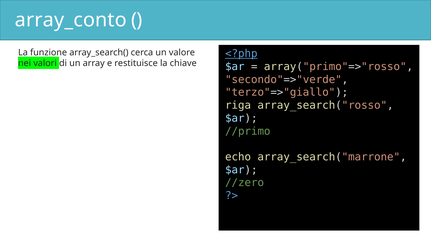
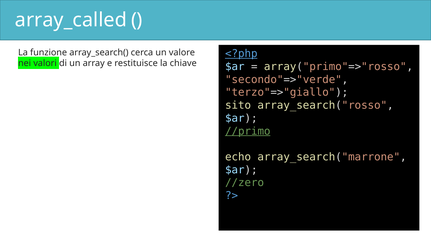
array_conto: array_conto -> array_called
riga: riga -> sito
//primo underline: none -> present
